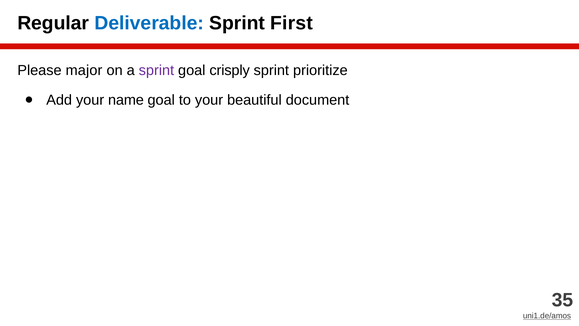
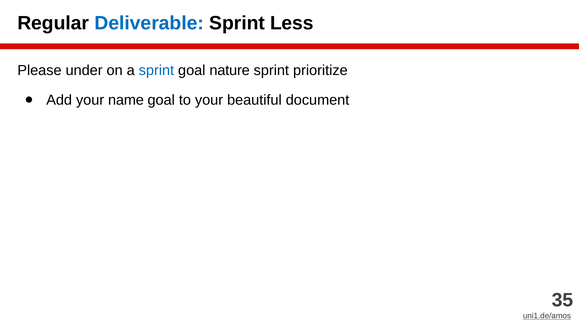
First: First -> Less
major: major -> under
sprint at (156, 70) colour: purple -> blue
crisply: crisply -> nature
